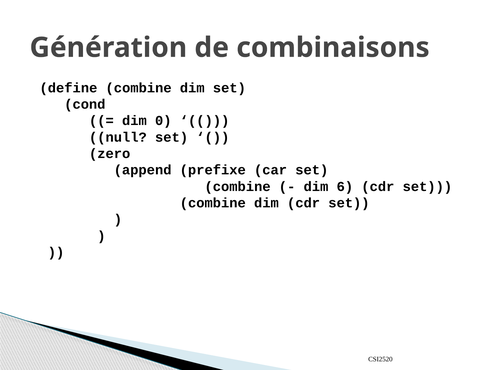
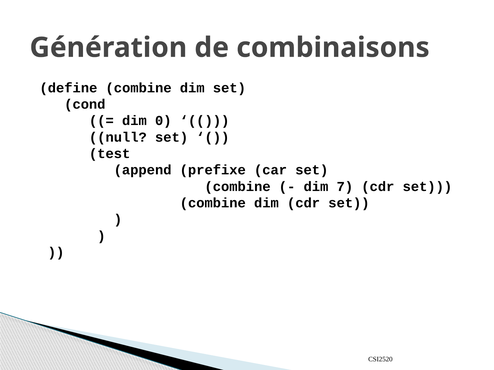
zero: zero -> test
6: 6 -> 7
